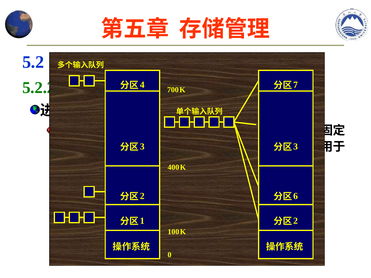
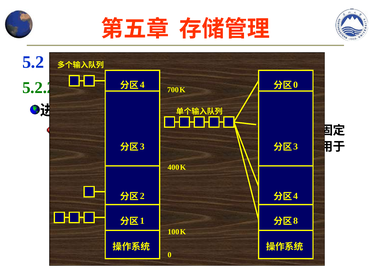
7 at (296, 85): 7 -> 0
6 at (296, 196): 6 -> 4
2 at (296, 221): 2 -> 8
